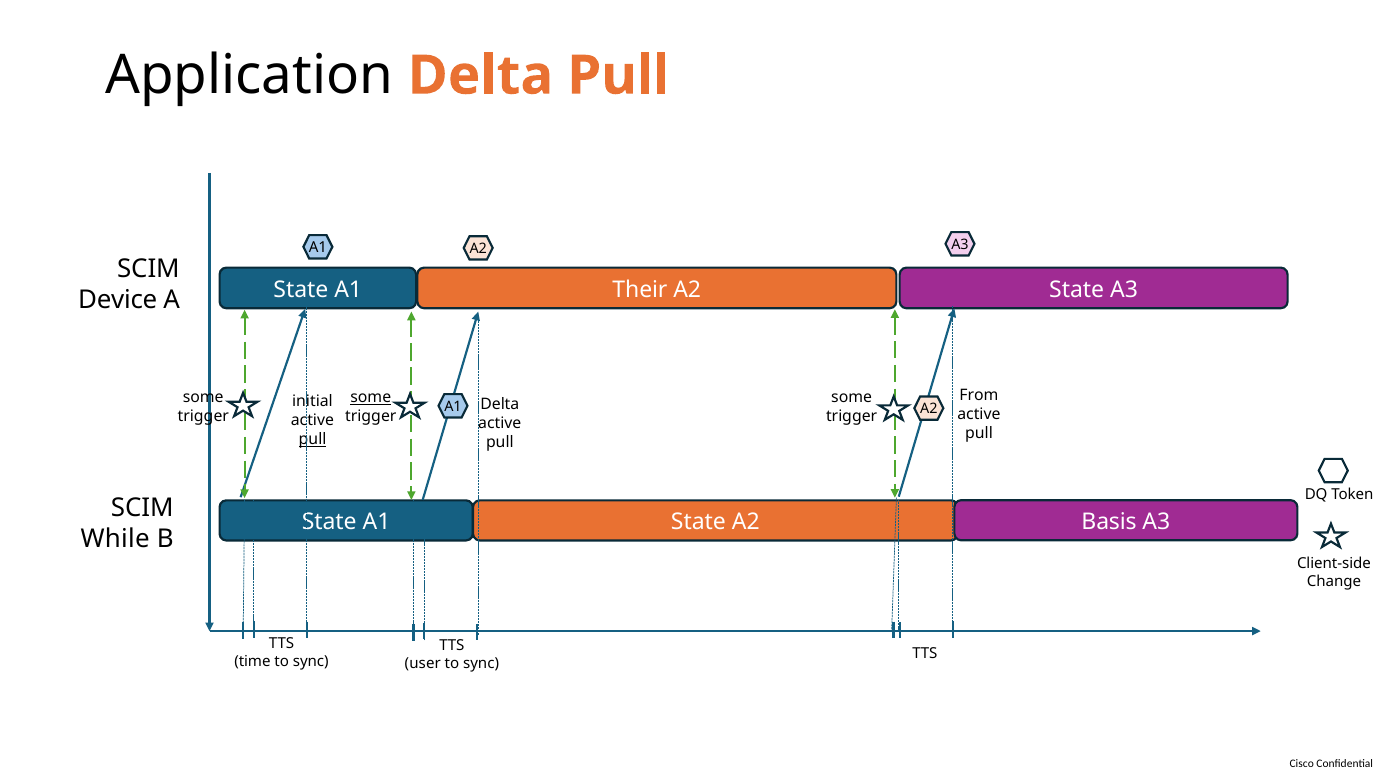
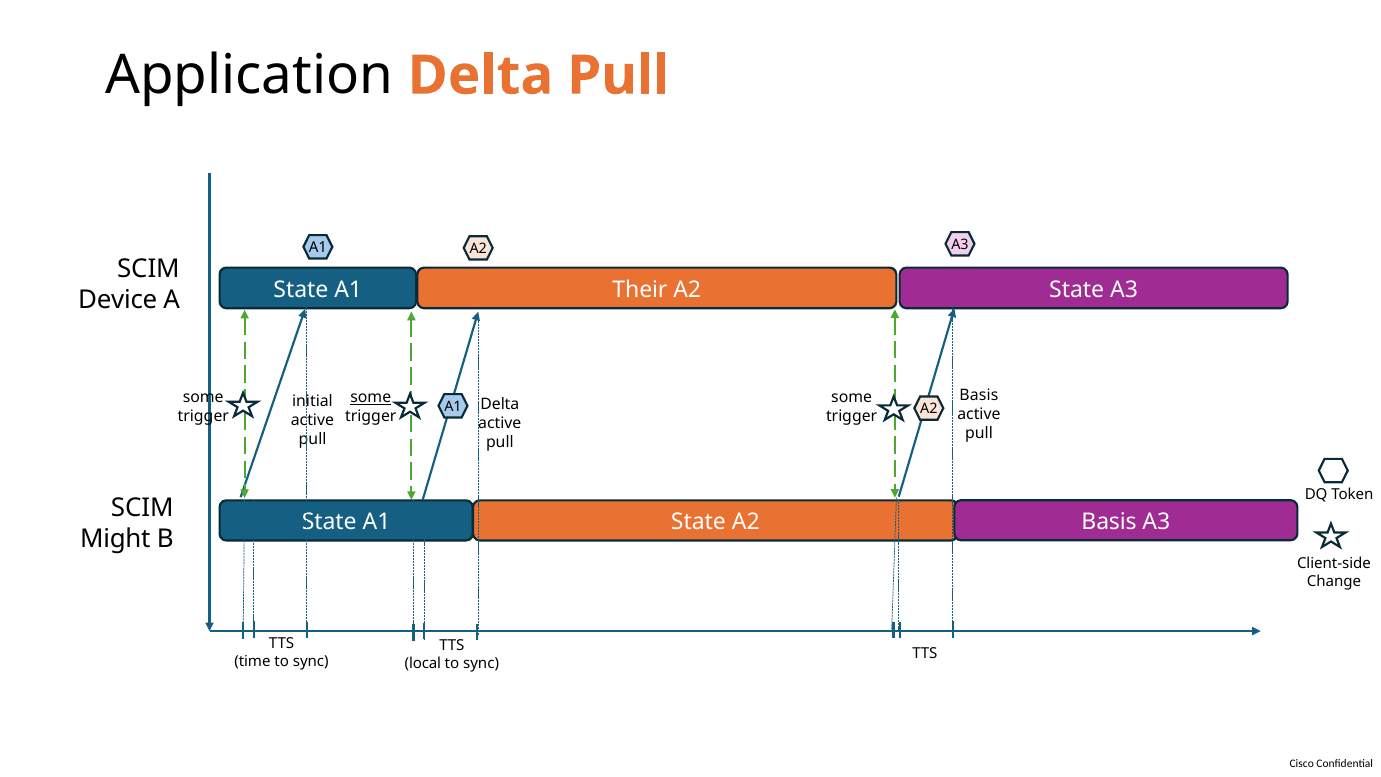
From at (979, 395): From -> Basis
pull at (313, 439) underline: present -> none
While: While -> Might
user: user -> local
